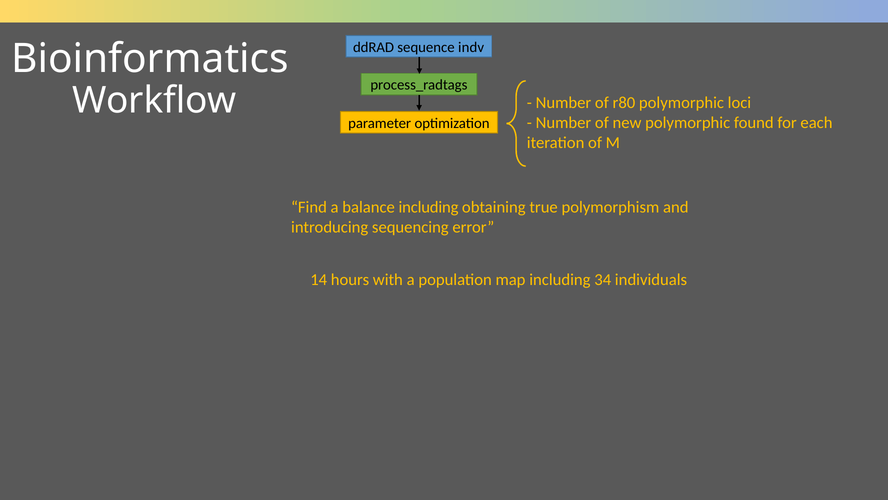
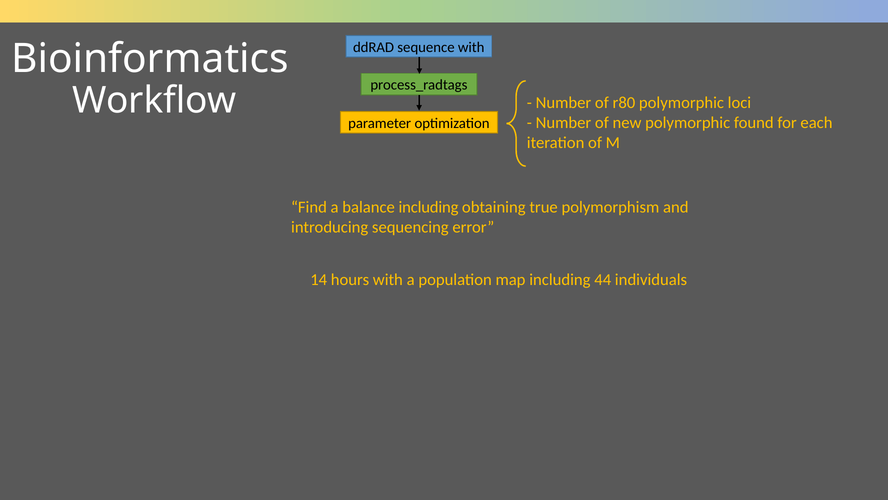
sequence indv: indv -> with
34: 34 -> 44
